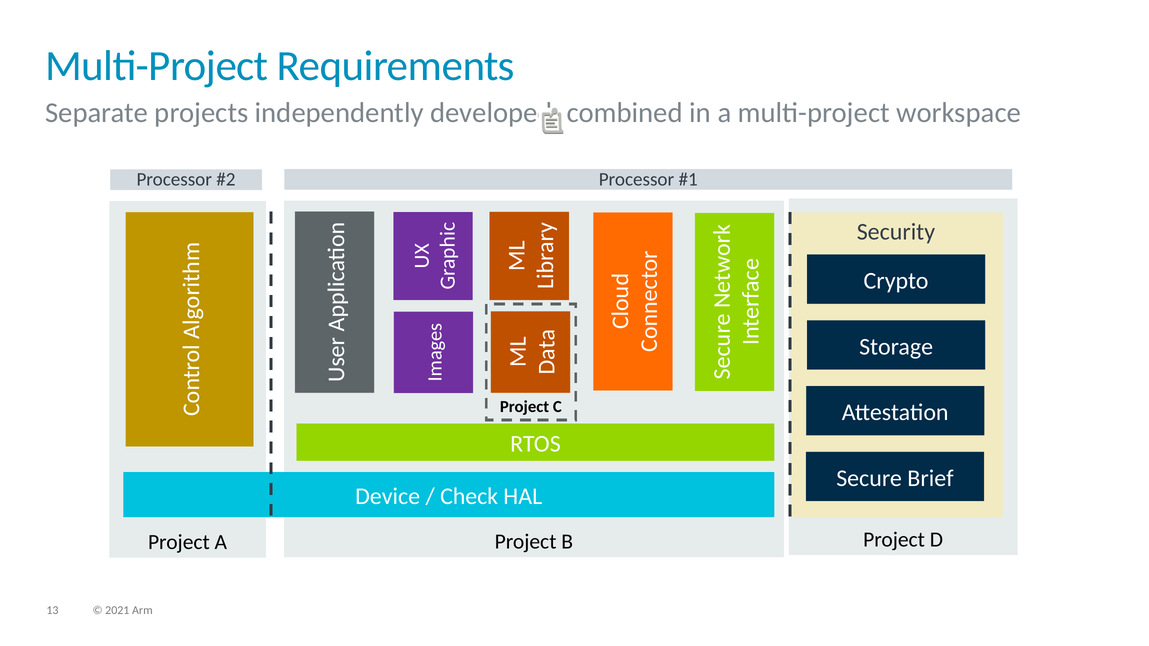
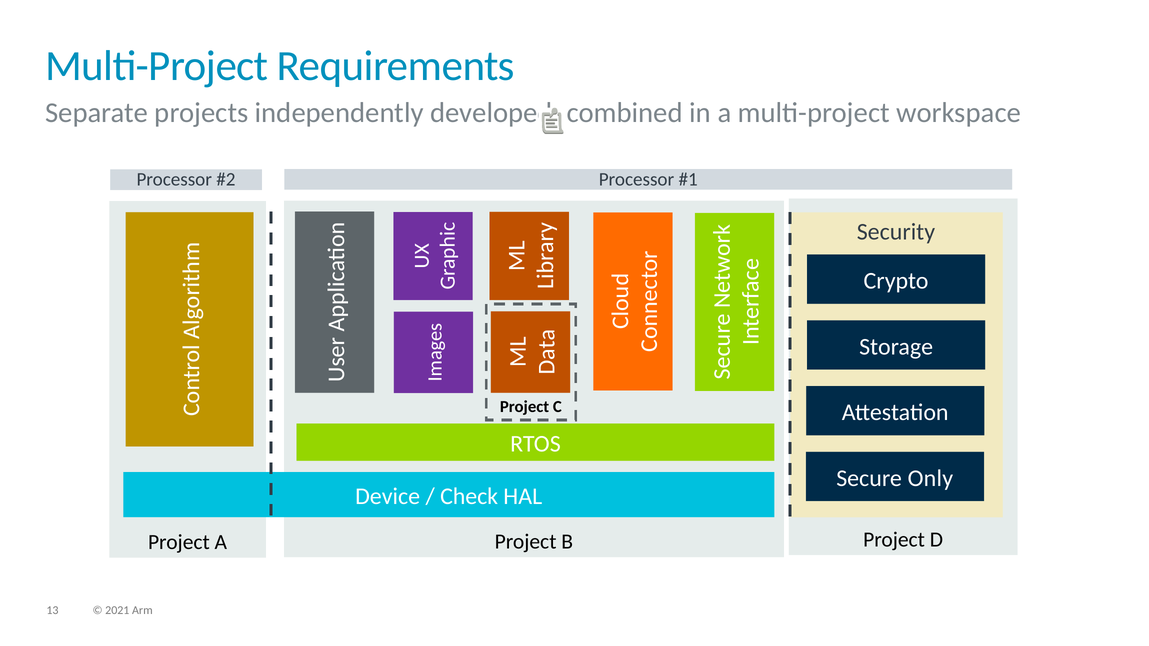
Brief: Brief -> Only
